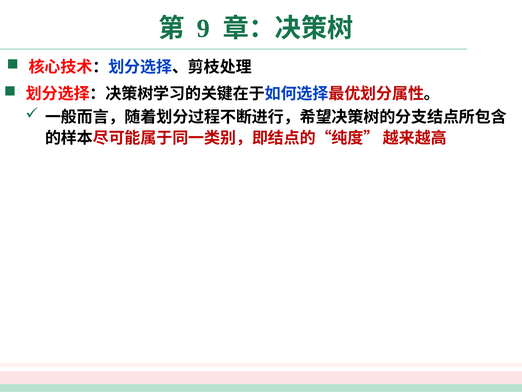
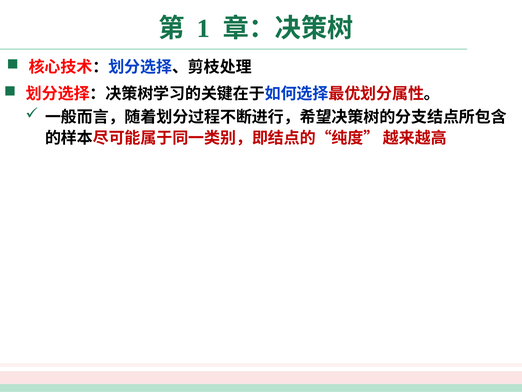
9: 9 -> 1
